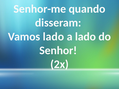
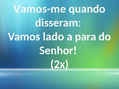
Senhor-me: Senhor-me -> Vamos-me
a lado: lado -> para
